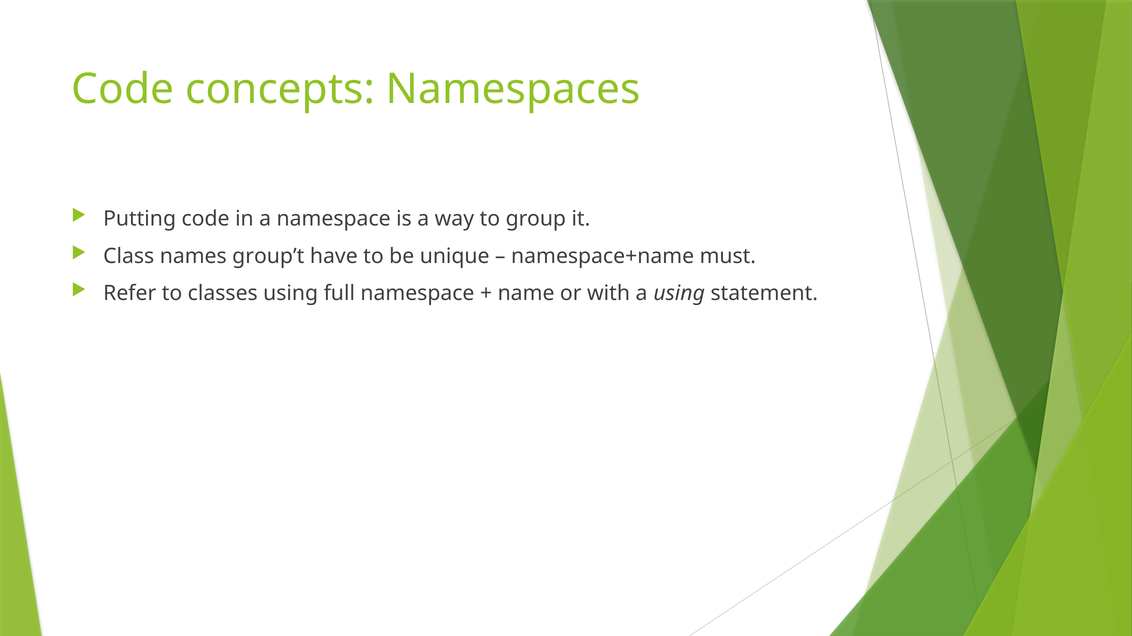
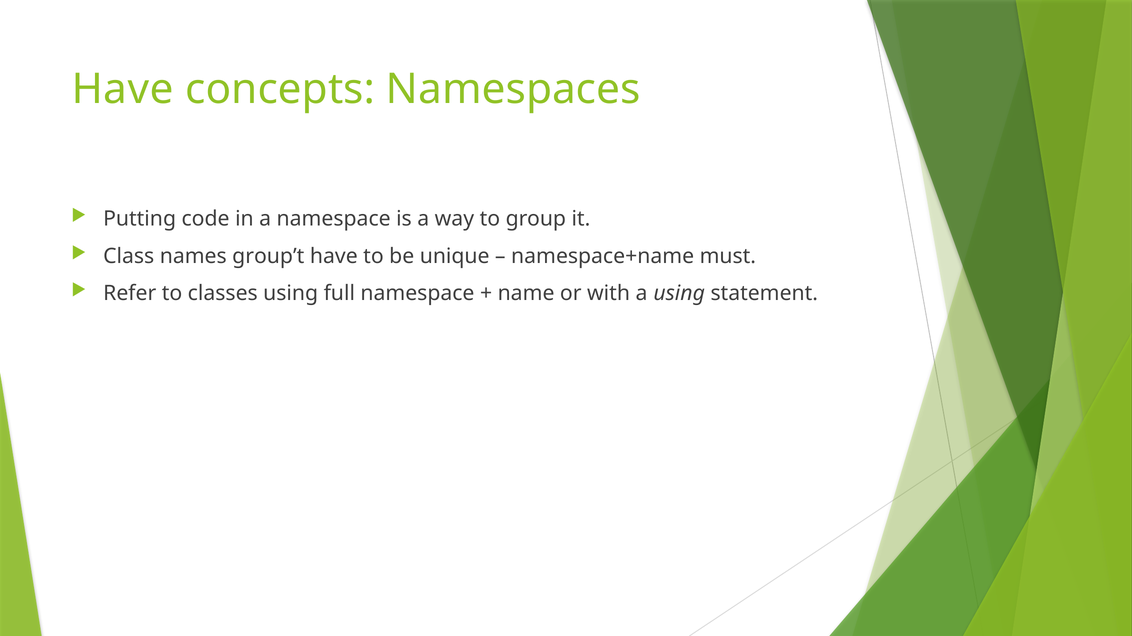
Code at (123, 89): Code -> Have
